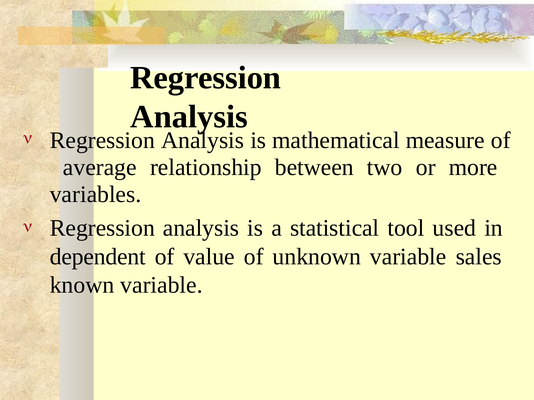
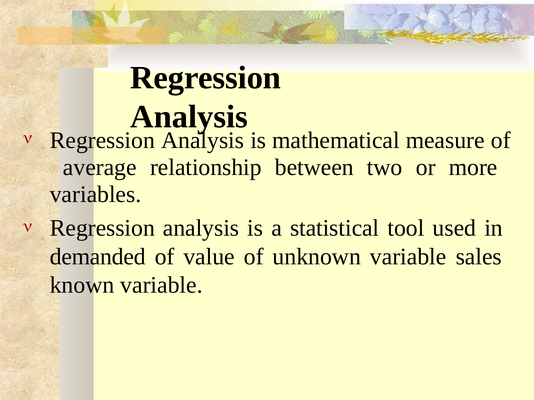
dependent: dependent -> demanded
